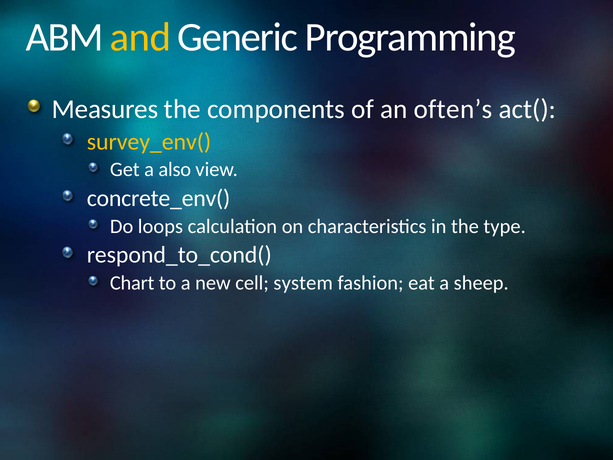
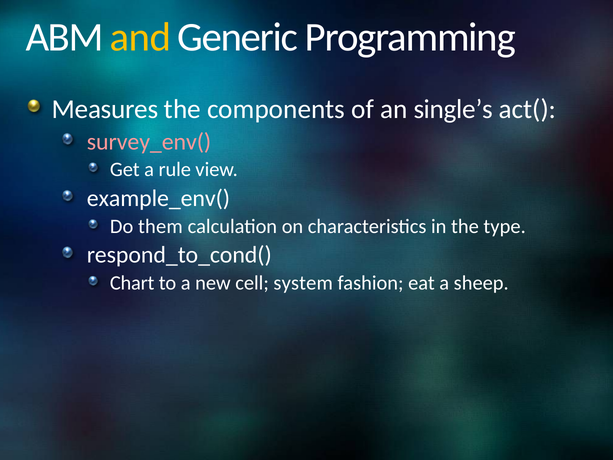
often’s: often’s -> single’s
survey_env( colour: yellow -> pink
also: also -> rule
concrete_env(: concrete_env( -> example_env(
loops: loops -> them
